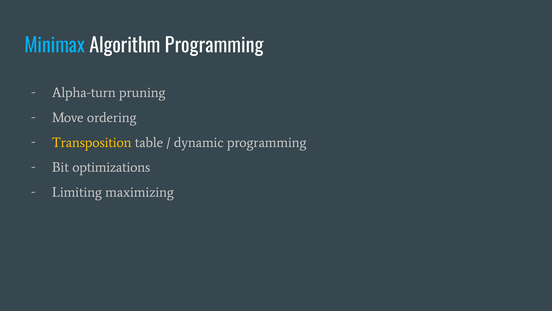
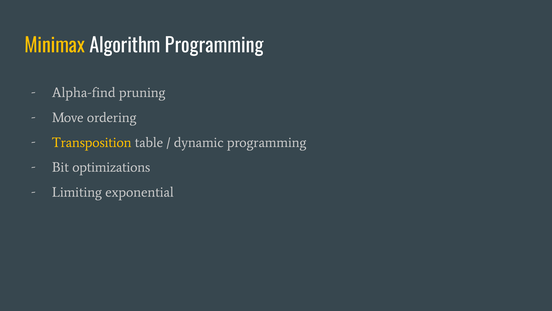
Minimax colour: light blue -> yellow
Alpha-turn: Alpha-turn -> Alpha-find
maximizing: maximizing -> exponential
